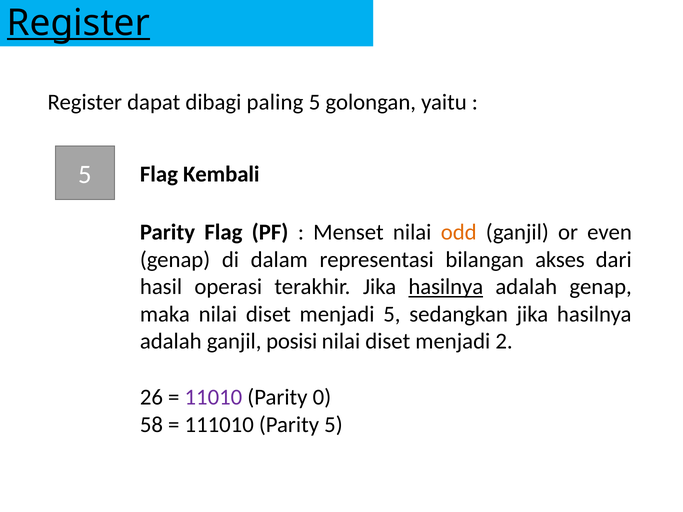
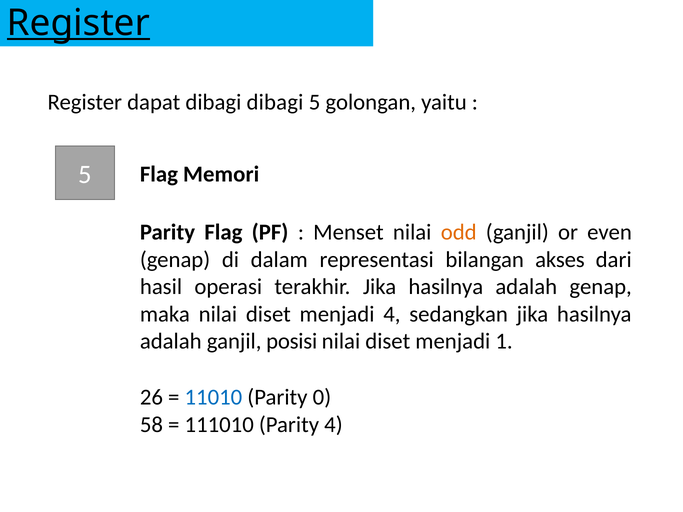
dibagi paling: paling -> dibagi
Kembali: Kembali -> Memori
hasilnya at (446, 287) underline: present -> none
menjadi 5: 5 -> 4
2: 2 -> 1
11010 colour: purple -> blue
Parity 5: 5 -> 4
